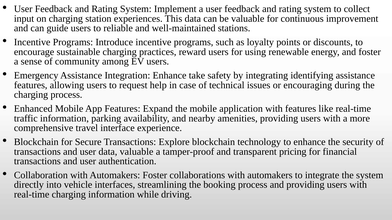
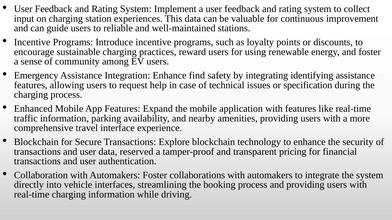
take: take -> find
encouraging: encouraging -> specification
data valuable: valuable -> reserved
